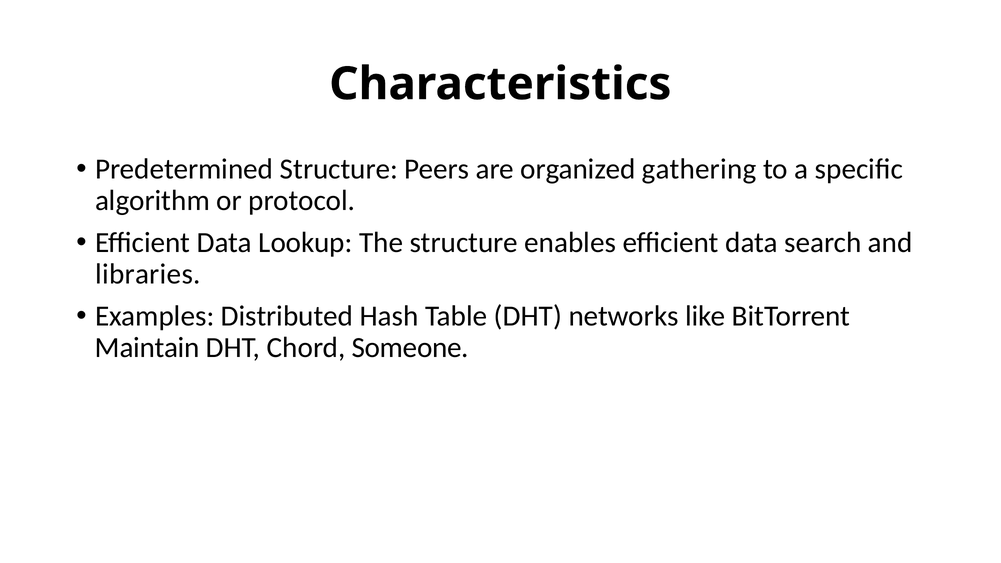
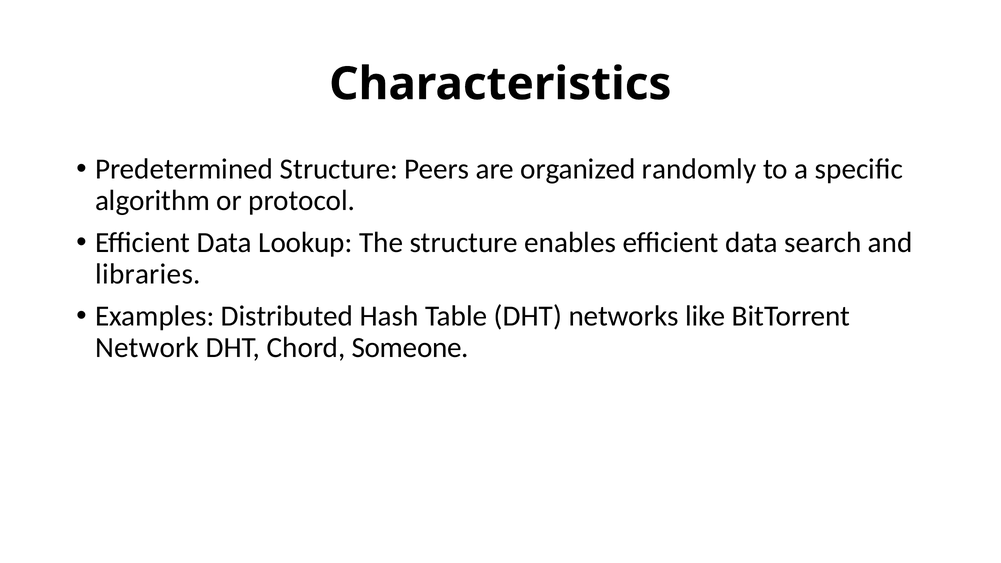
gathering: gathering -> randomly
Maintain: Maintain -> Network
